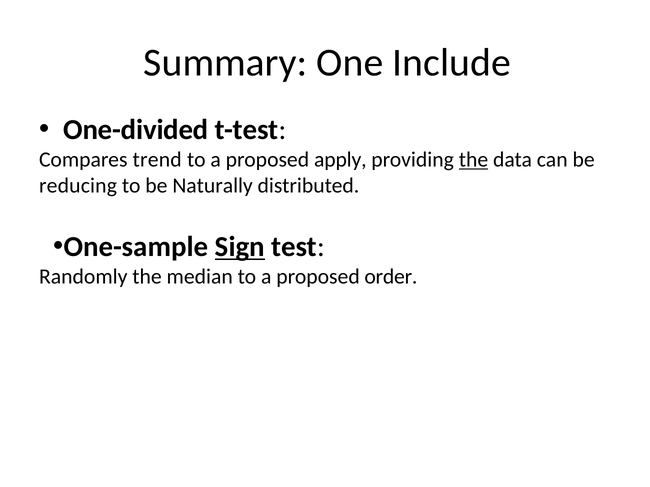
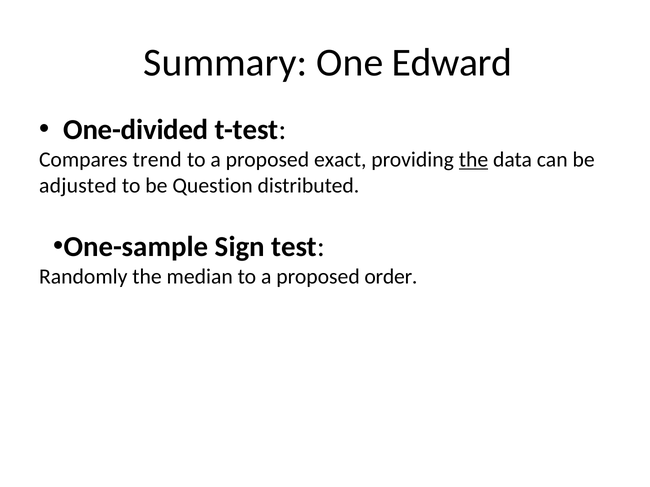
Include: Include -> Edward
apply: apply -> exact
reducing: reducing -> adjusted
Naturally: Naturally -> Question
Sign underline: present -> none
